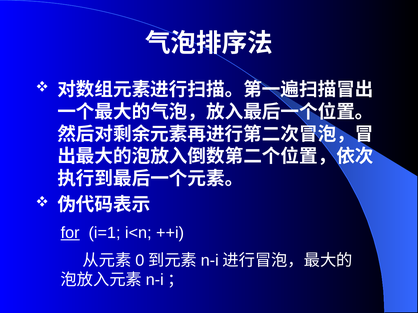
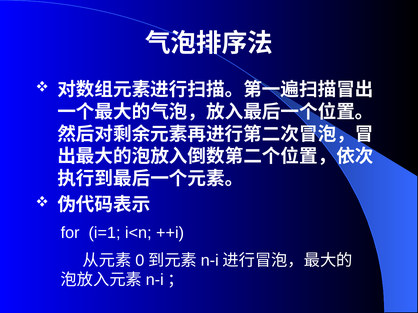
for underline: present -> none
